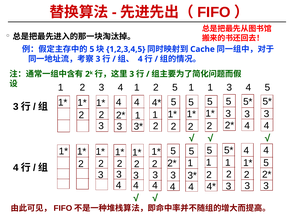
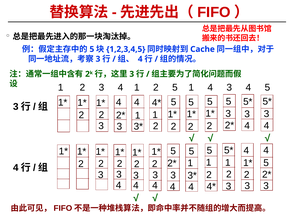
1 1: 1 -> 4
